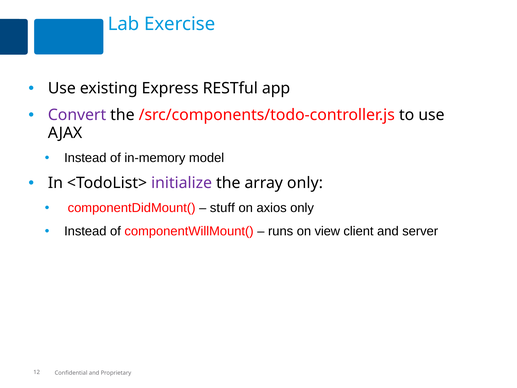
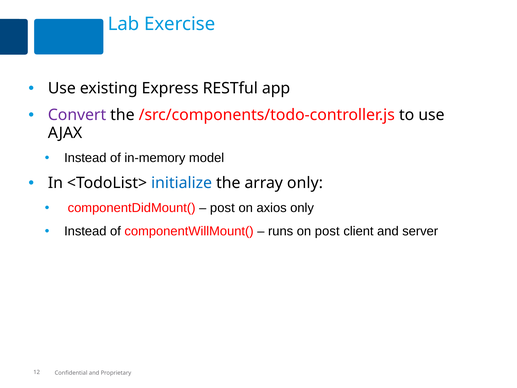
initialize colour: purple -> blue
stuff at (222, 208): stuff -> post
on view: view -> post
